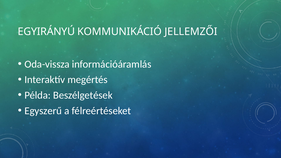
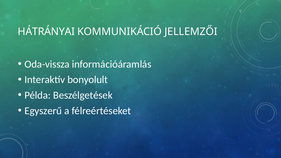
EGYIRÁNYÚ: EGYIRÁNYÚ -> HÁTRÁNYAI
megértés: megértés -> bonyolult
